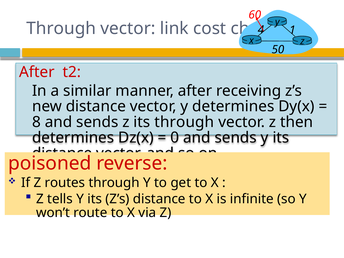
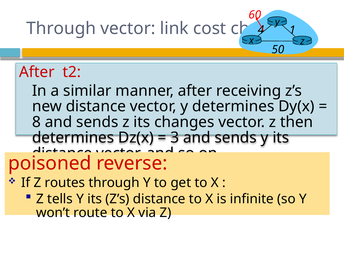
its through: through -> changes
0: 0 -> 3
